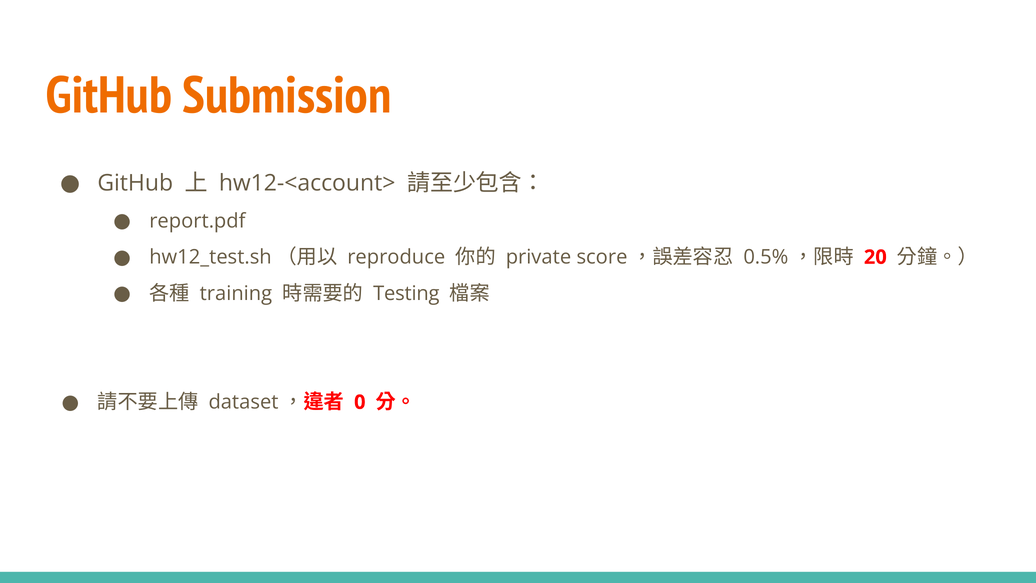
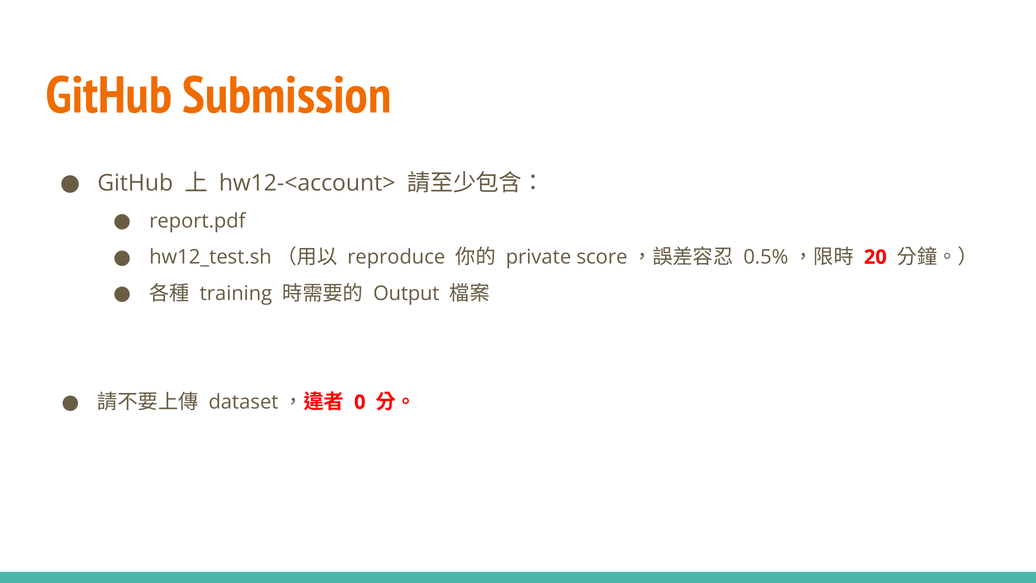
Testing: Testing -> Output
